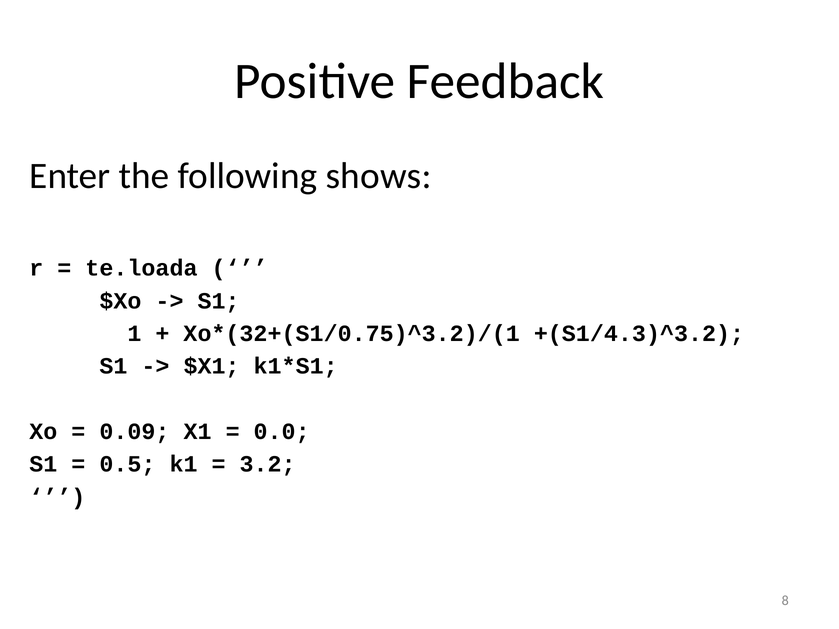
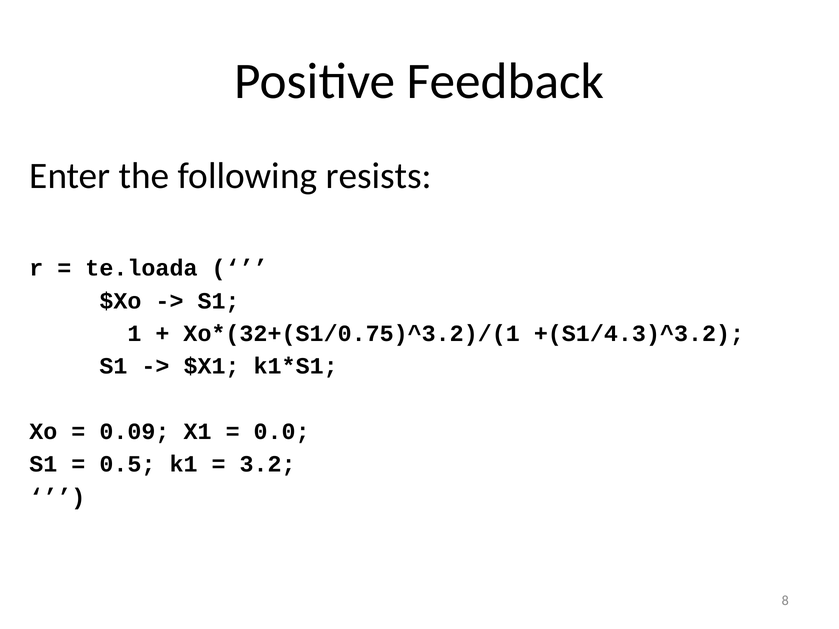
shows: shows -> resists
